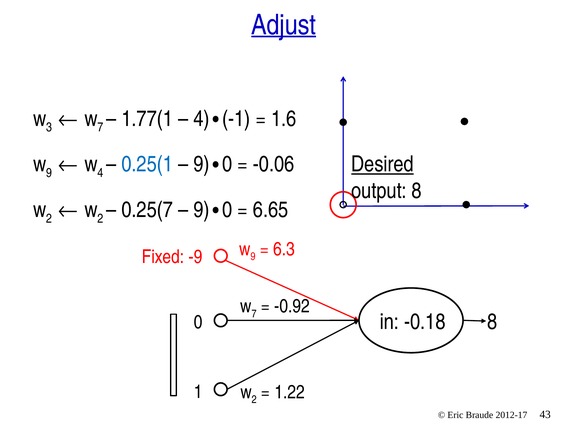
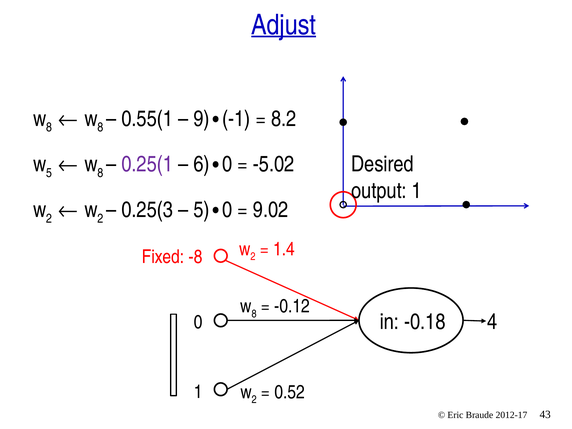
3 at (49, 127): 3 -> 8
7 at (100, 127): 7 -> 8
1.77(1: 1.77(1 -> 0.55(1
4 at (201, 119): 4 -> 9
1.6: 1.6 -> 8.2
9 at (49, 173): 9 -> 5
4 at (100, 173): 4 -> 8
0.25(1 colour: blue -> purple
9 at (201, 164): 9 -> 6
-0.06: -0.06 -> -5.02
Desired underline: present -> none
output 8: 8 -> 1
0.25(7: 0.25(7 -> 0.25(3
9 at (201, 210): 9 -> 5
6.65: 6.65 -> 9.02
9 at (253, 257): 9 -> 2
6.3: 6.3 -> 1.4
-9: -9 -> -8
7 at (254, 314): 7 -> 8
-0.92: -0.92 -> -0.12
-0.18 8: 8 -> 4
1.22: 1.22 -> 0.52
